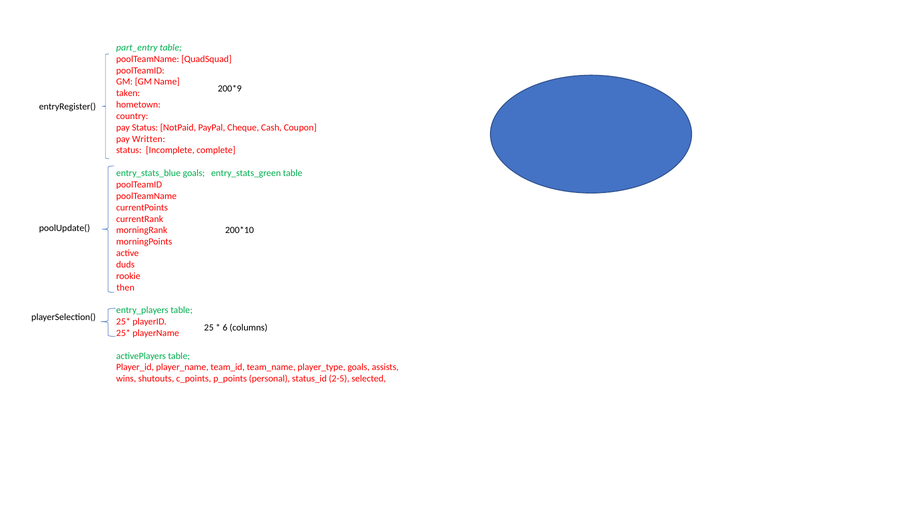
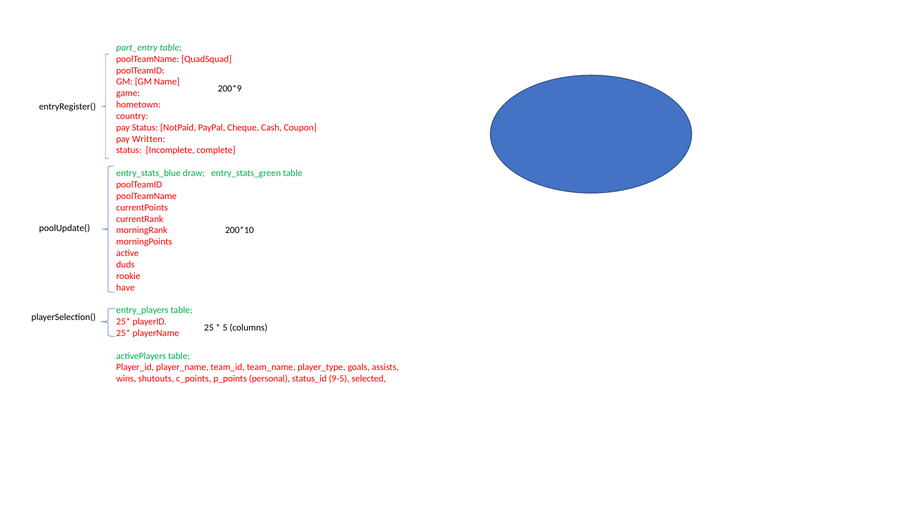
taken: taken -> game
entry_stats_blue goals: goals -> draw
then: then -> have
6: 6 -> 5
2-5: 2-5 -> 9-5
